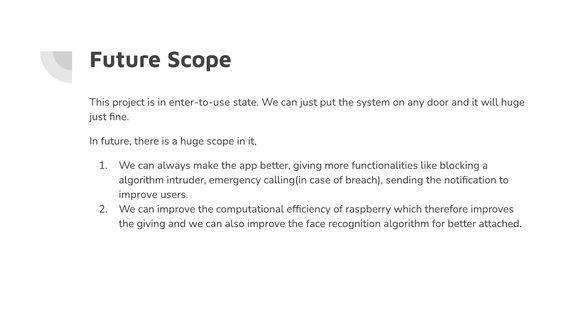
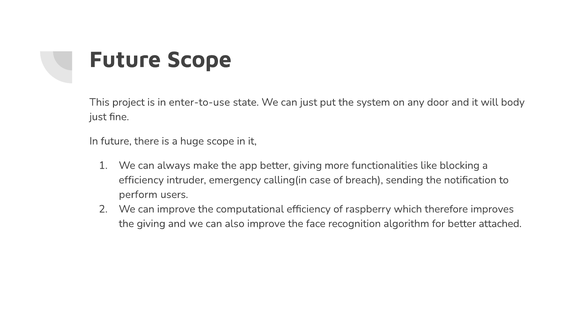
will huge: huge -> body
algorithm at (141, 180): algorithm -> efficiency
improve at (138, 194): improve -> perform
